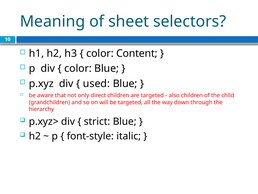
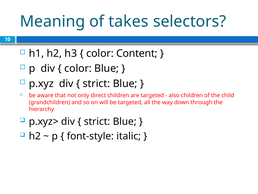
sheet: sheet -> takes
used at (96, 83): used -> strict
